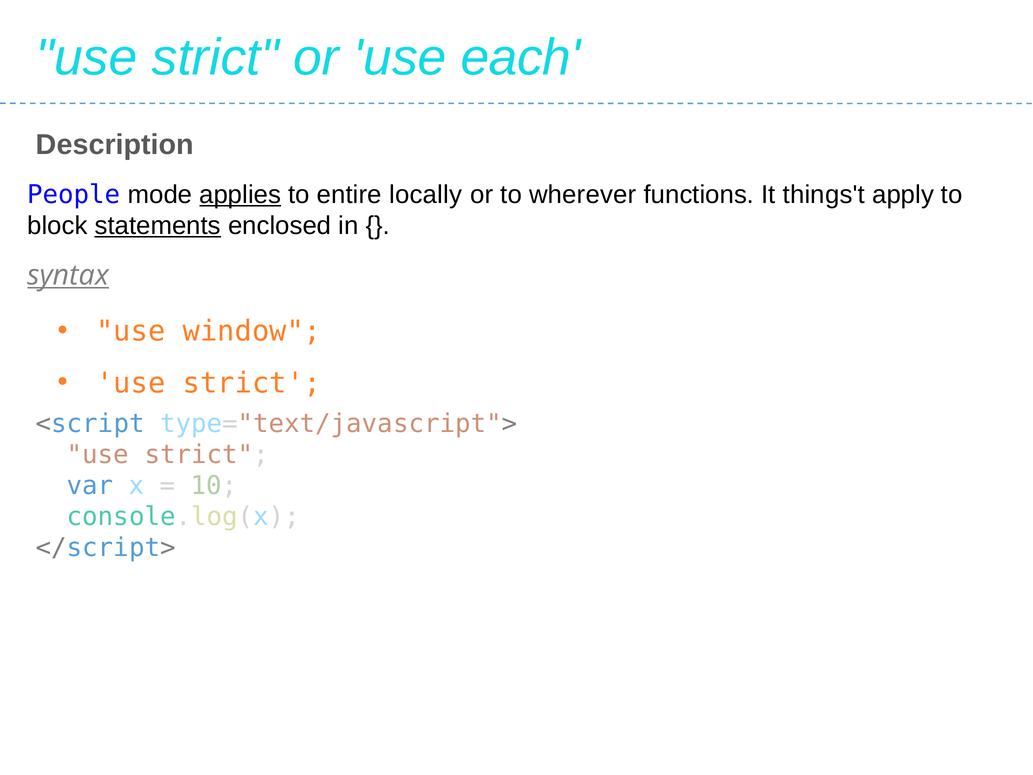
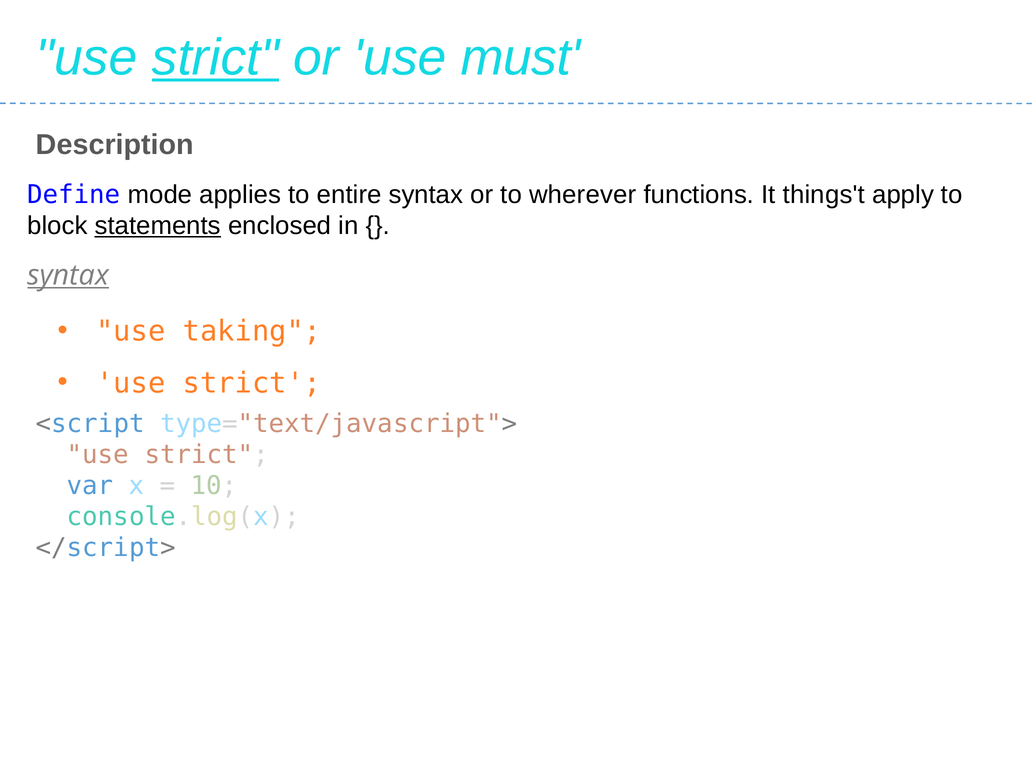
strict at (215, 58) underline: none -> present
each: each -> must
People: People -> Define
applies underline: present -> none
entire locally: locally -> syntax
window: window -> taking
